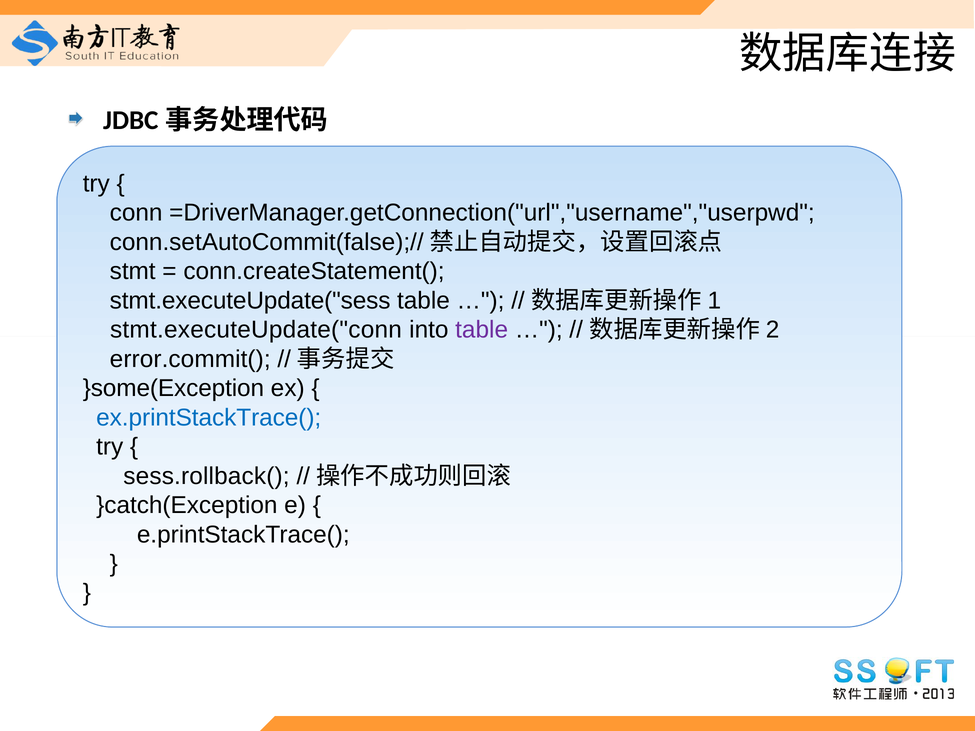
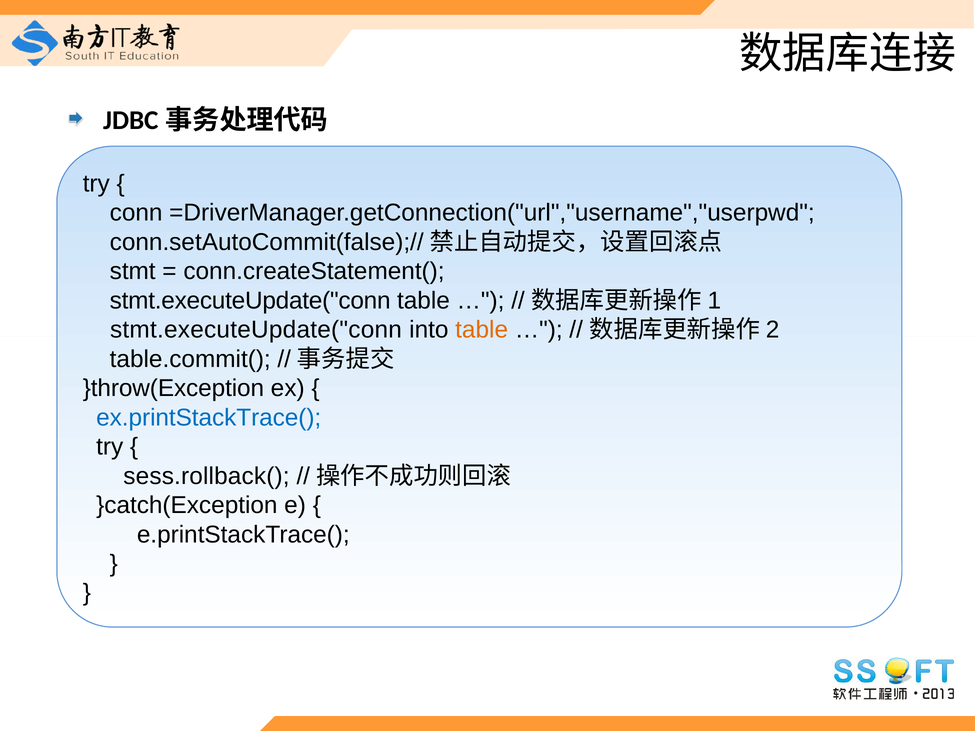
stmt.executeUpdate("sess at (250, 301): stmt.executeUpdate("sess -> stmt.executeUpdate("conn
table at (482, 330) colour: purple -> orange
error.commit(: error.commit( -> table.commit(
}some(Exception: }some(Exception -> }throw(Exception
